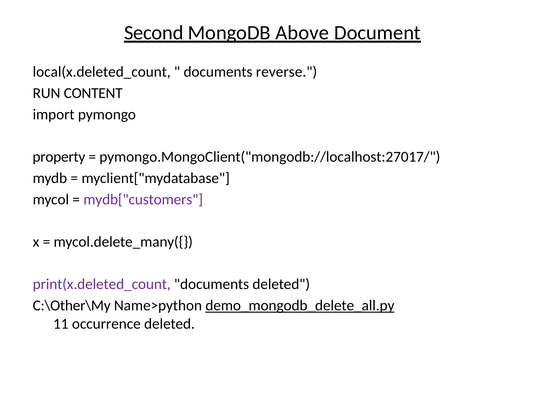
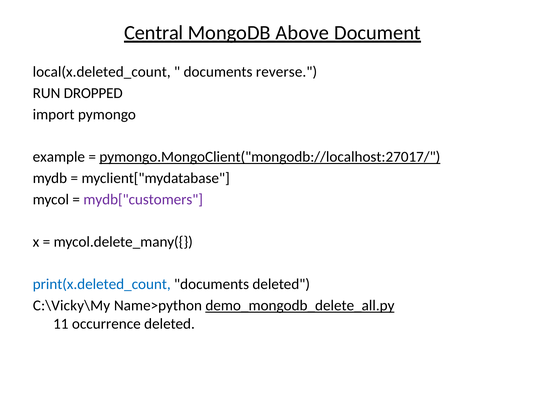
Second: Second -> Central
CONTENT: CONTENT -> DROPPED
property: property -> example
pymongo.MongoClient("mongodb://localhost:27017/ underline: none -> present
print(x.deleted_count colour: purple -> blue
C:\Other\My: C:\Other\My -> C:\Vicky\My
